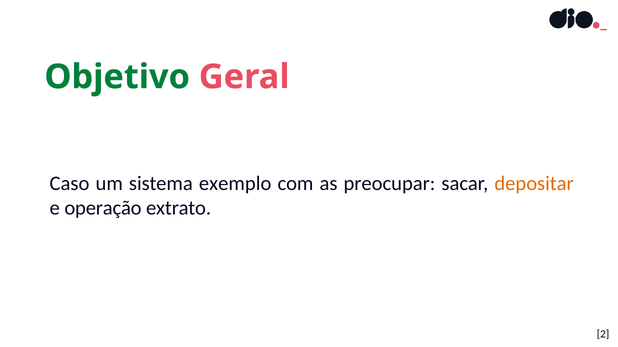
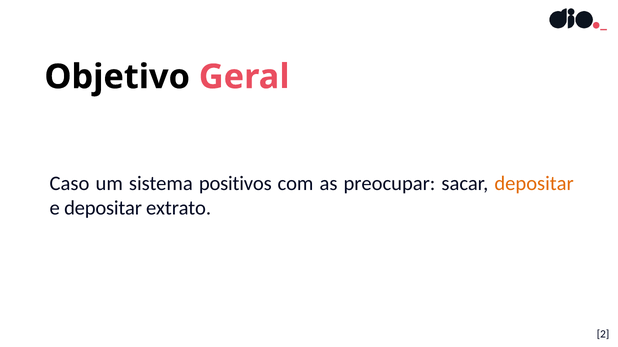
Objetivo colour: green -> black
exemplo: exemplo -> positivos
e operação: operação -> depositar
